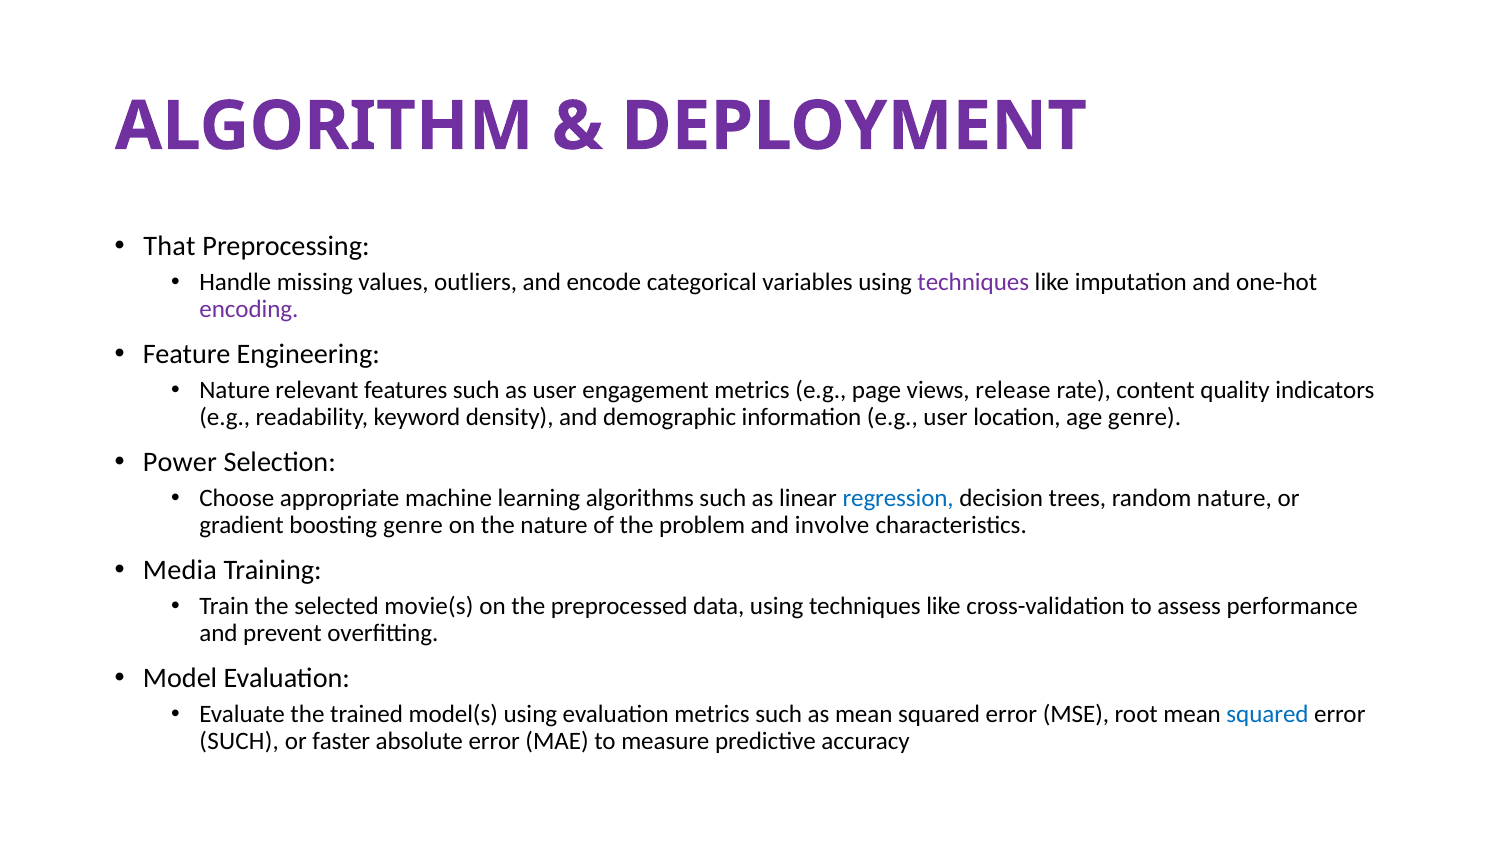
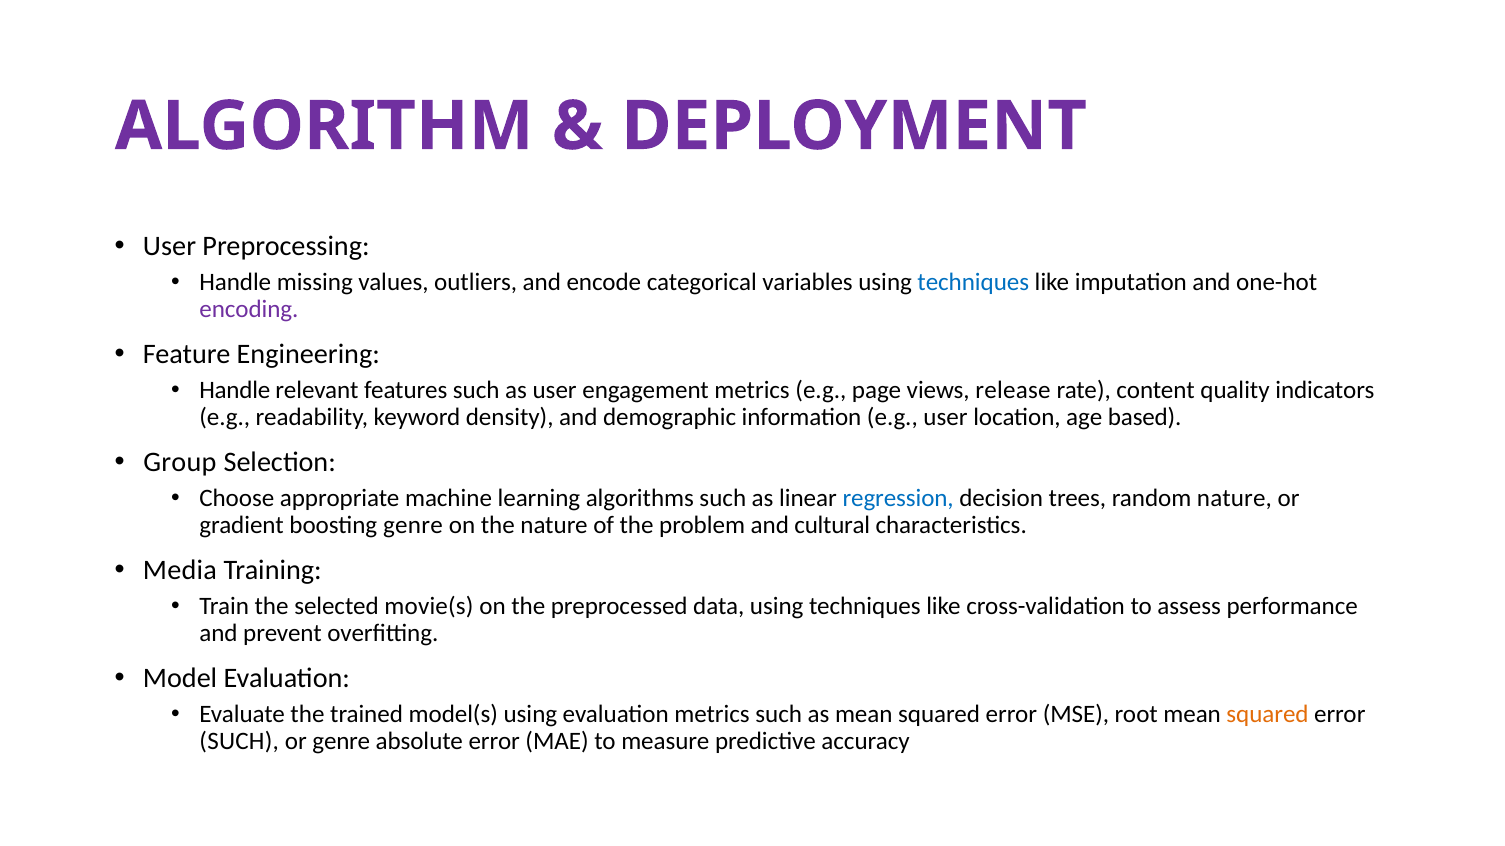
That at (169, 246): That -> User
techniques at (973, 283) colour: purple -> blue
Nature at (235, 391): Nature -> Handle
age genre: genre -> based
Power: Power -> Group
involve: involve -> cultural
squared at (1268, 715) colour: blue -> orange
or faster: faster -> genre
